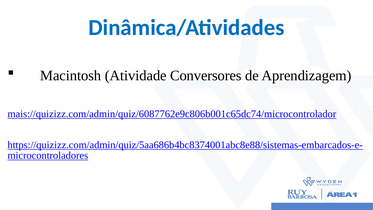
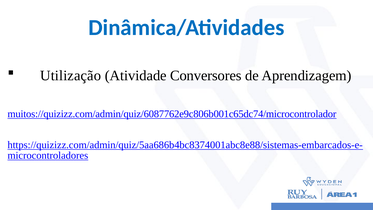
Macintosh: Macintosh -> Utilização
mais://quizizz.com/admin/quiz/6087762e9c806b001c65dc74/microcontrolador: mais://quizizz.com/admin/quiz/6087762e9c806b001c65dc74/microcontrolador -> muitos://quizizz.com/admin/quiz/6087762e9c806b001c65dc74/microcontrolador
